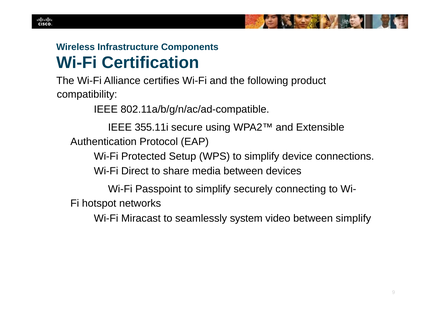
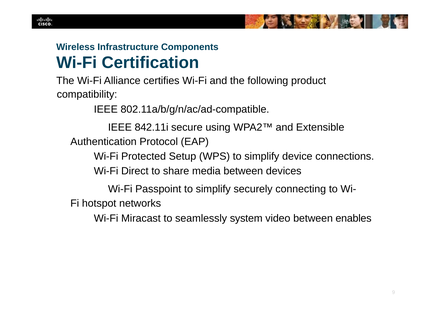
355.11i: 355.11i -> 842.11i
between simplify: simplify -> enables
